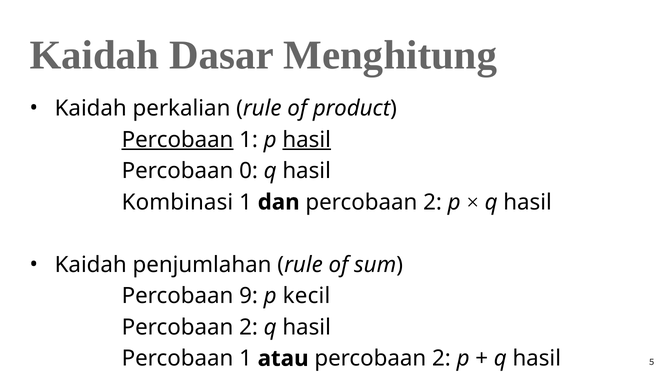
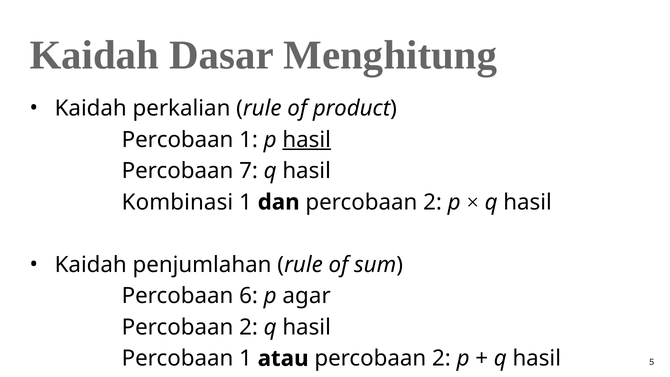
Percobaan at (178, 140) underline: present -> none
0: 0 -> 7
9: 9 -> 6
kecil: kecil -> agar
